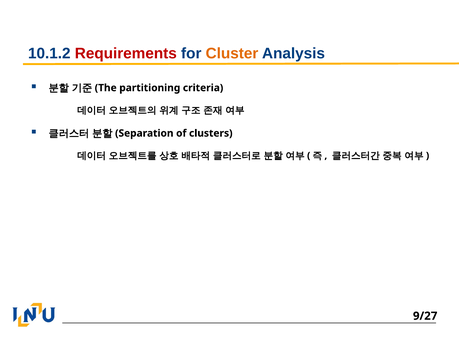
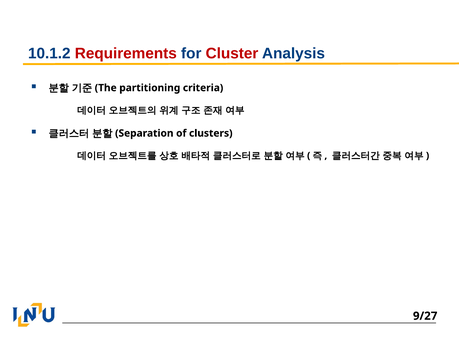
Cluster colour: orange -> red
